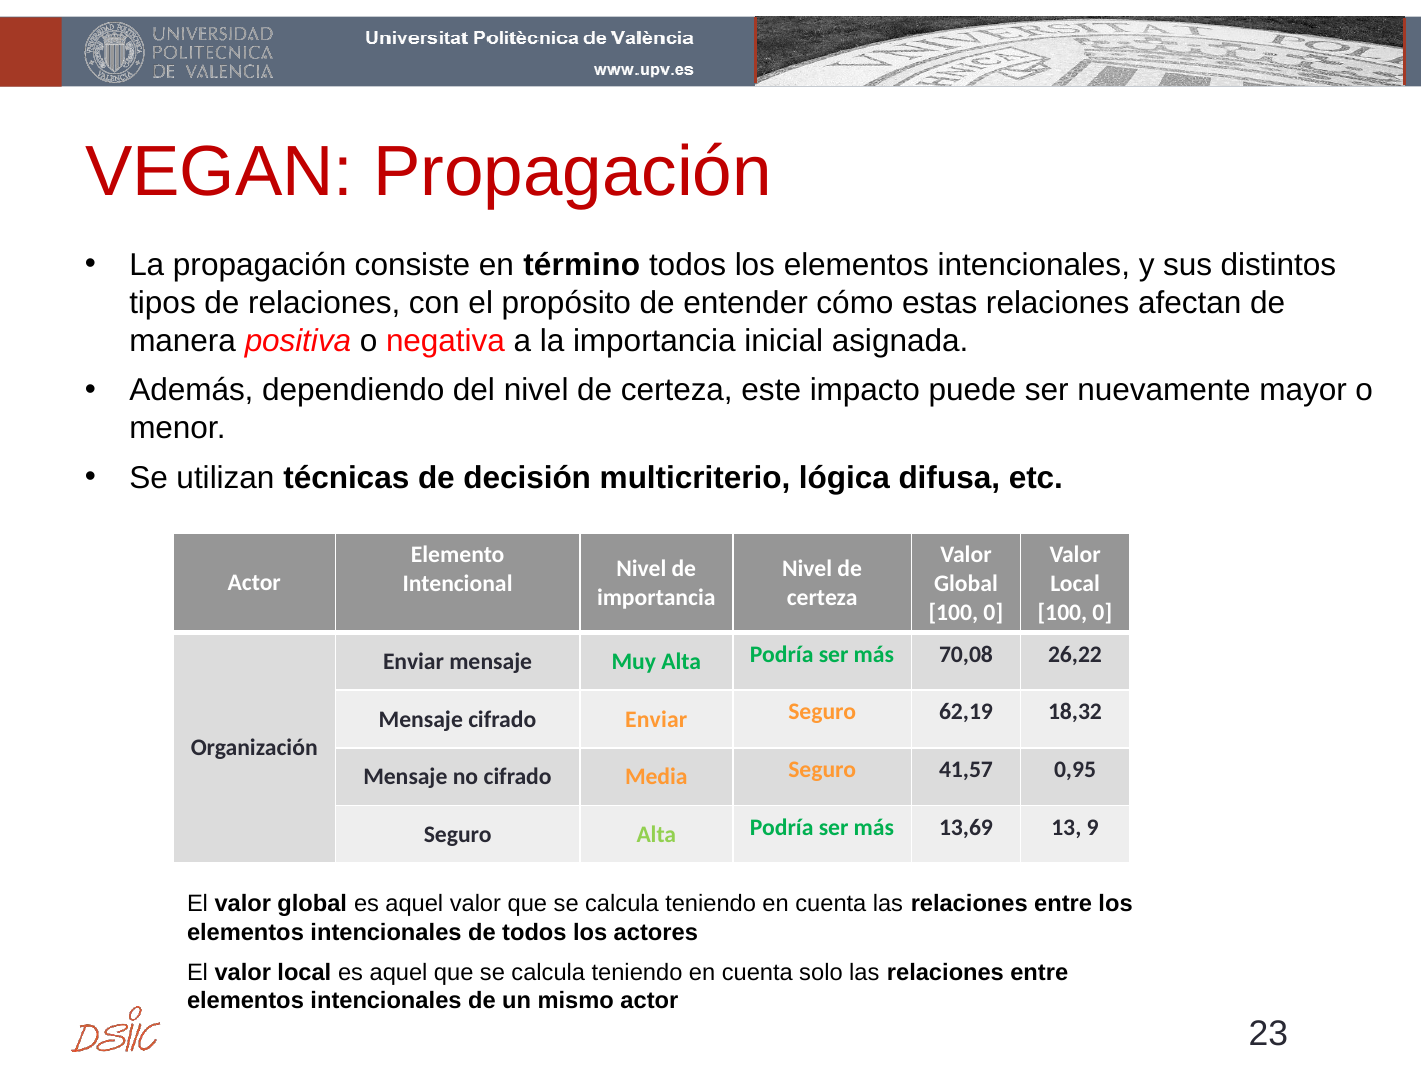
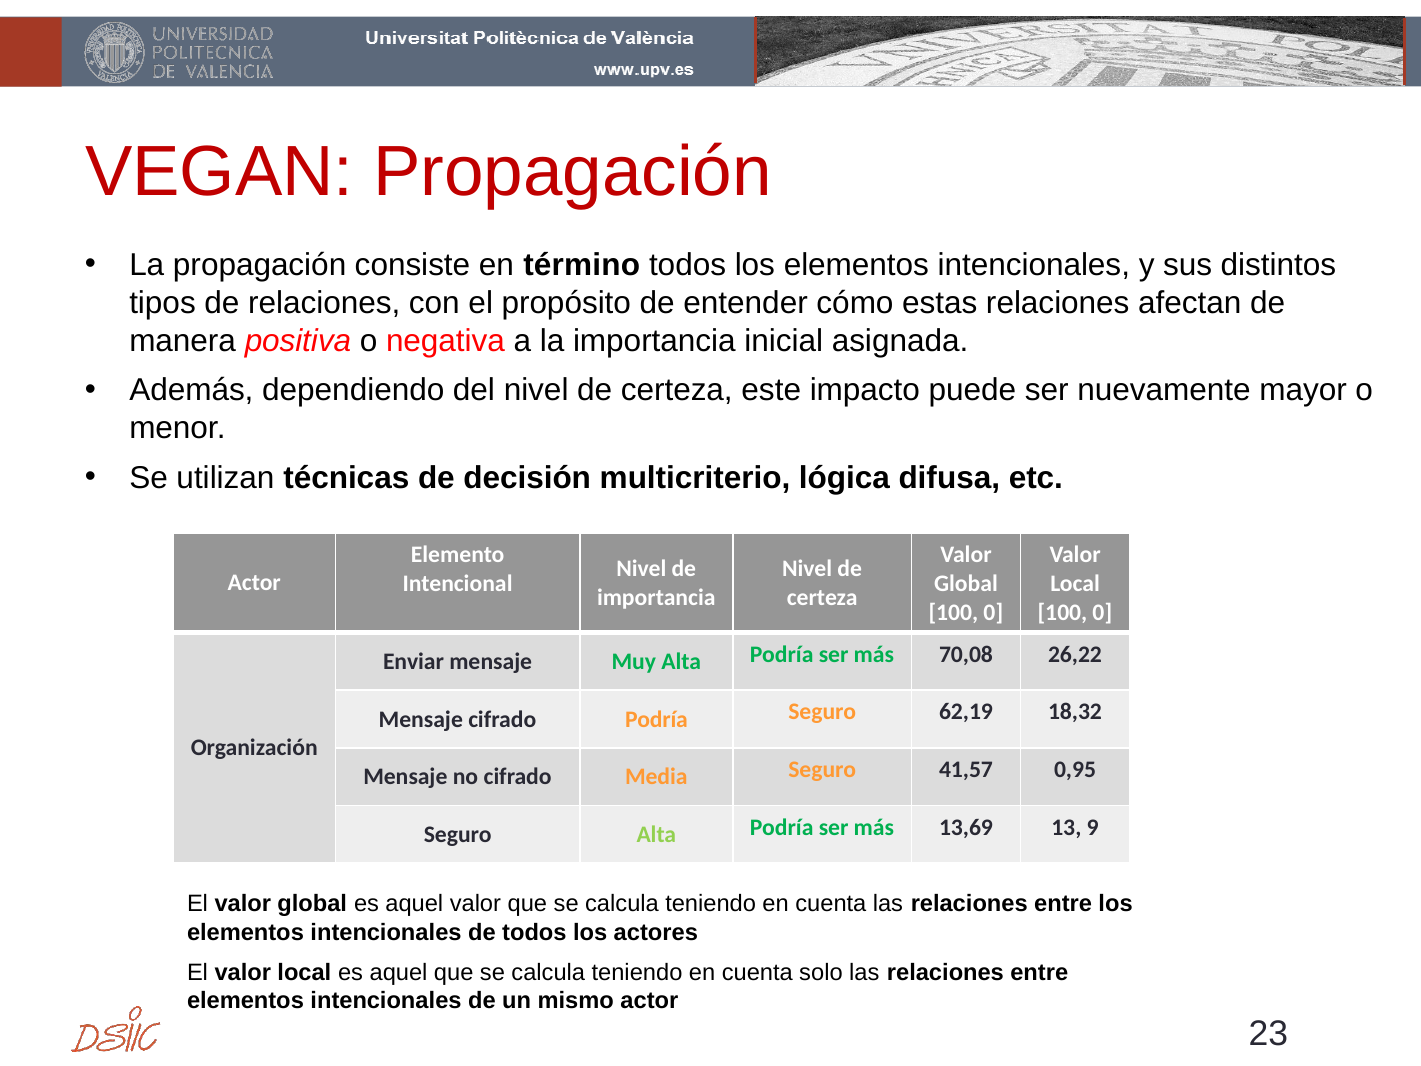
cifrado Enviar: Enviar -> Podría
